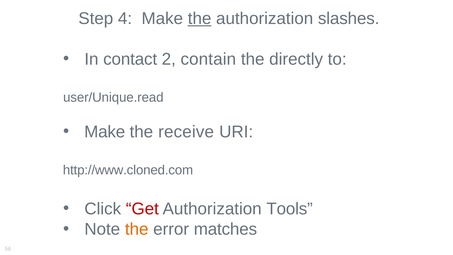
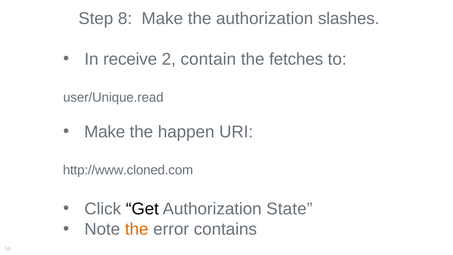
4: 4 -> 8
the at (200, 18) underline: present -> none
contact: contact -> receive
directly: directly -> fetches
receive: receive -> happen
Get colour: red -> black
Tools: Tools -> State
matches: matches -> contains
